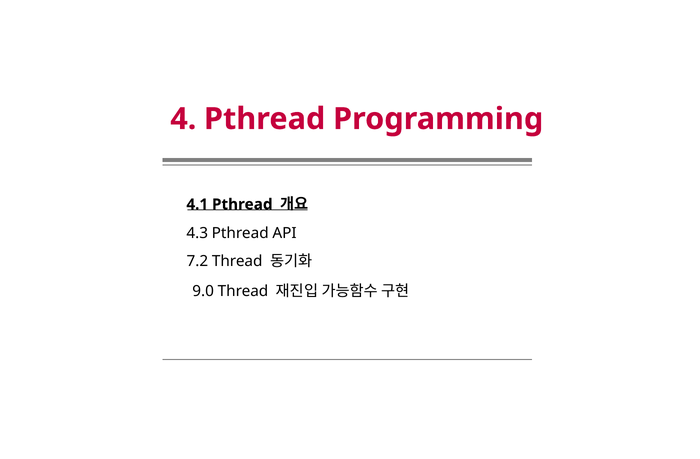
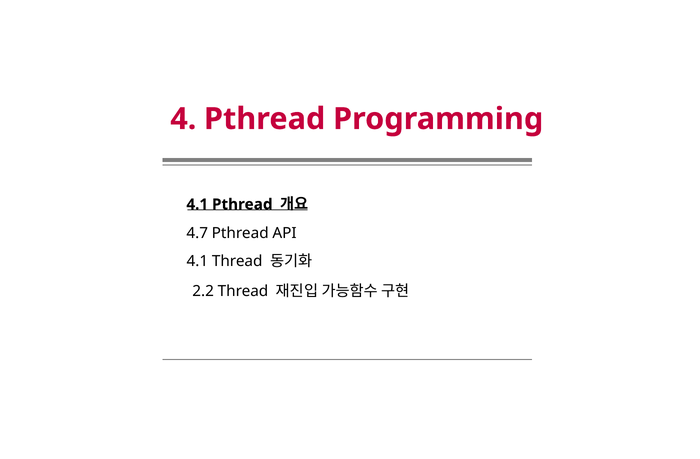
4.3: 4.3 -> 4.7
7.2 at (197, 262): 7.2 -> 4.1
9.0: 9.0 -> 2.2
